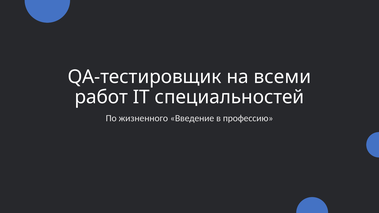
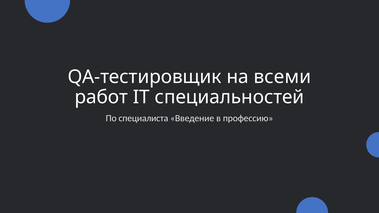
жизненного: жизненного -> специалиста
